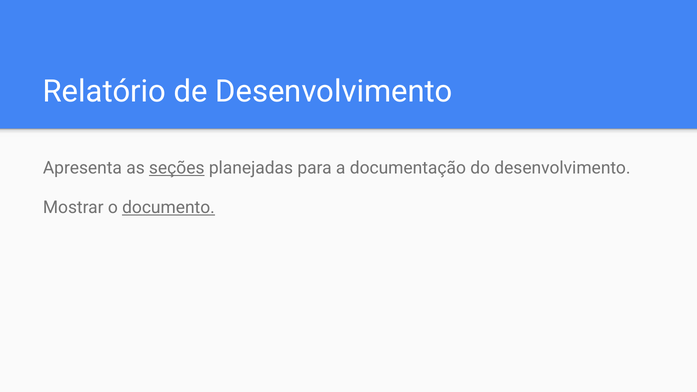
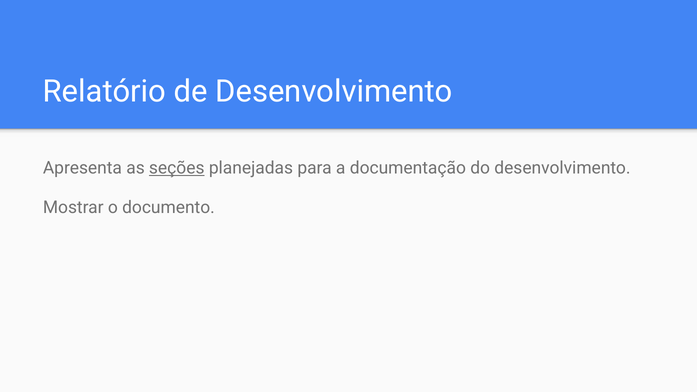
documento underline: present -> none
